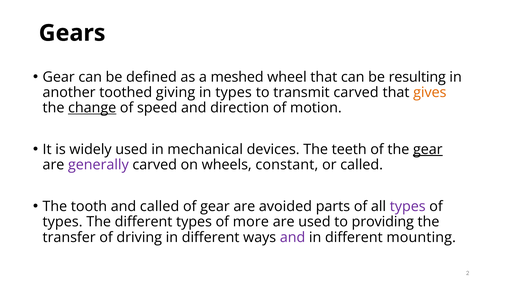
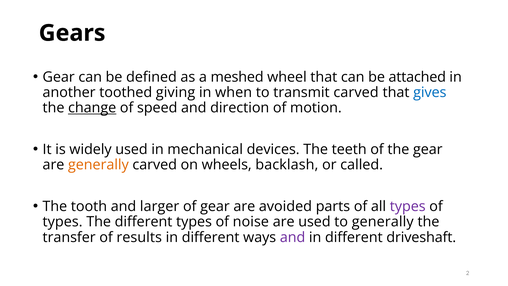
resulting: resulting -> attached
in types: types -> when
gives colour: orange -> blue
gear at (428, 149) underline: present -> none
generally at (98, 165) colour: purple -> orange
constant: constant -> backlash
and called: called -> larger
more: more -> noise
to providing: providing -> generally
driving: driving -> results
mounting: mounting -> driveshaft
